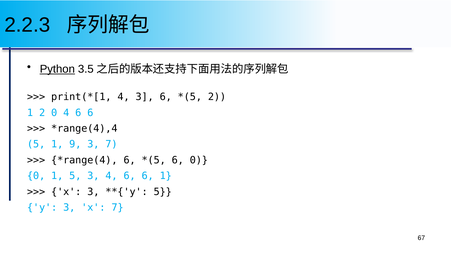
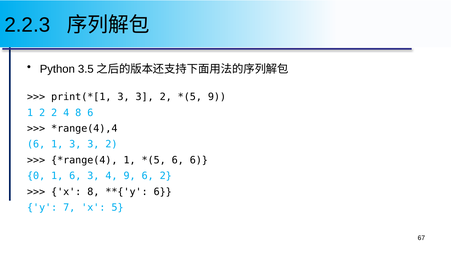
Python underline: present -> none
4 at (124, 97): 4 -> 3
6 at (166, 97): 6 -> 2
2 at (217, 97): 2 -> 9
2 0: 0 -> 2
6 at (78, 113): 6 -> 8
5 at (36, 144): 5 -> 6
1 9: 9 -> 3
7 at (111, 144): 7 -> 2
6 at (130, 160): 6 -> 1
6 0: 0 -> 6
1 5: 5 -> 6
3 4 6: 6 -> 9
6 1: 1 -> 2
x 3: 3 -> 8
5 at (163, 192): 5 -> 6
y 3: 3 -> 7
x 7: 7 -> 5
